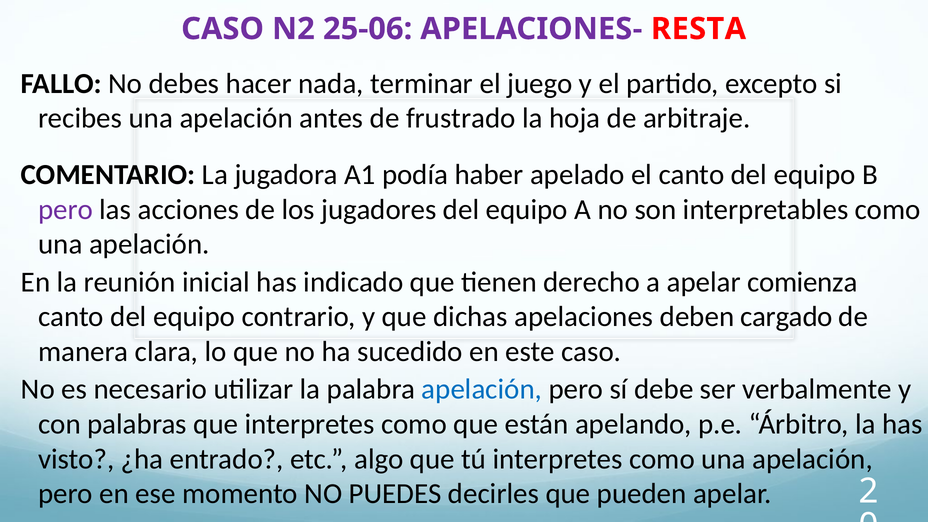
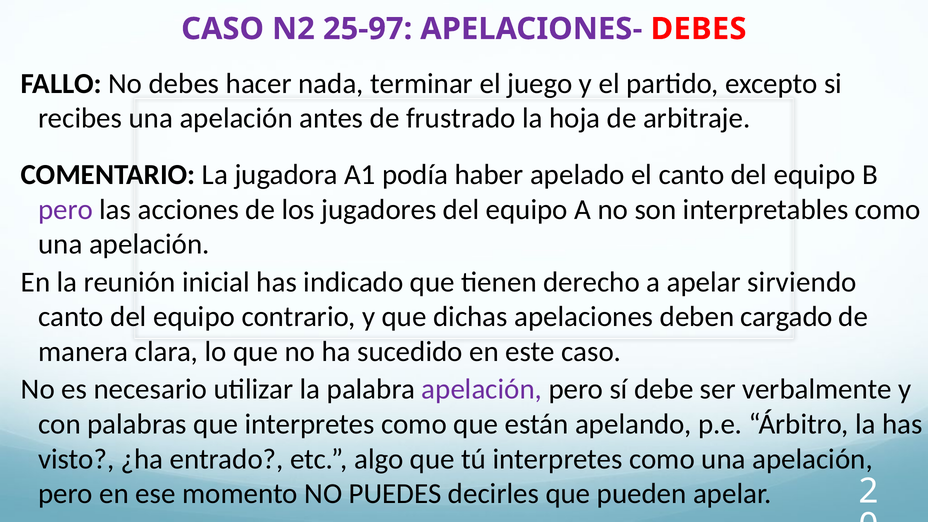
25-06: 25-06 -> 25-97
APELACIONES- RESTA: RESTA -> DEBES
comienza: comienza -> sirviendo
apelación at (482, 389) colour: blue -> purple
